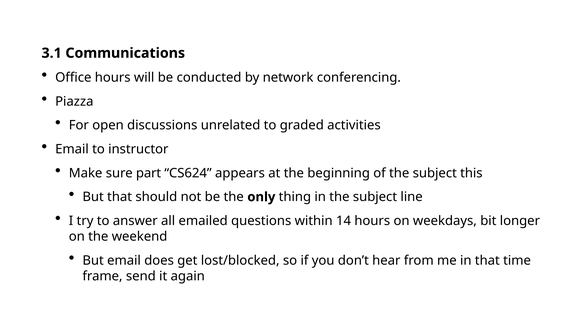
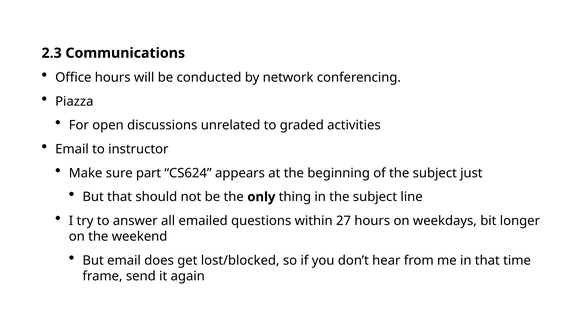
3.1: 3.1 -> 2.3
this: this -> just
14: 14 -> 27
